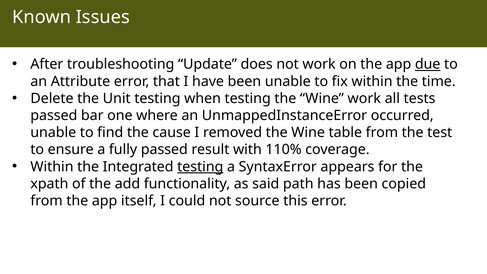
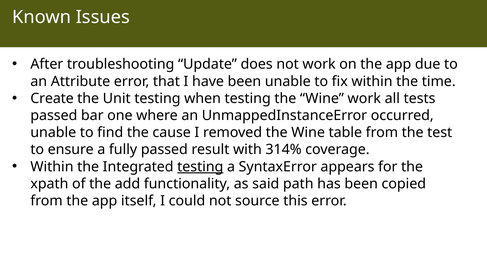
due underline: present -> none
Delete: Delete -> Create
110%: 110% -> 314%
